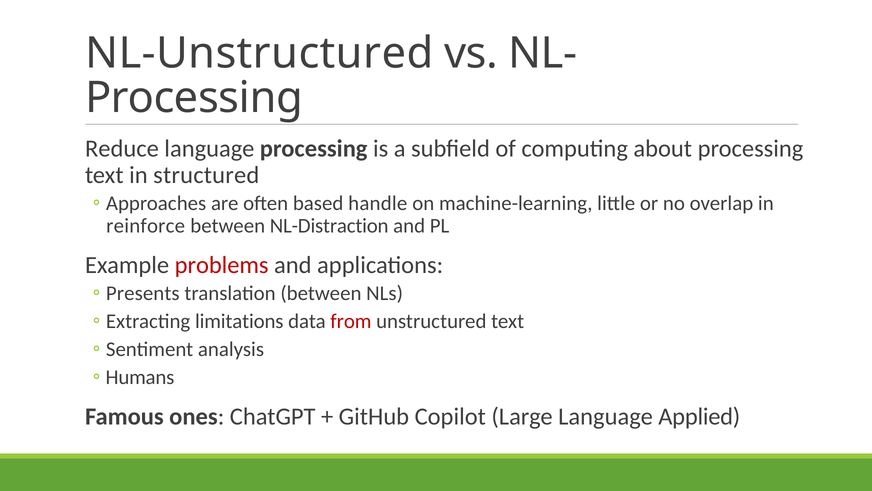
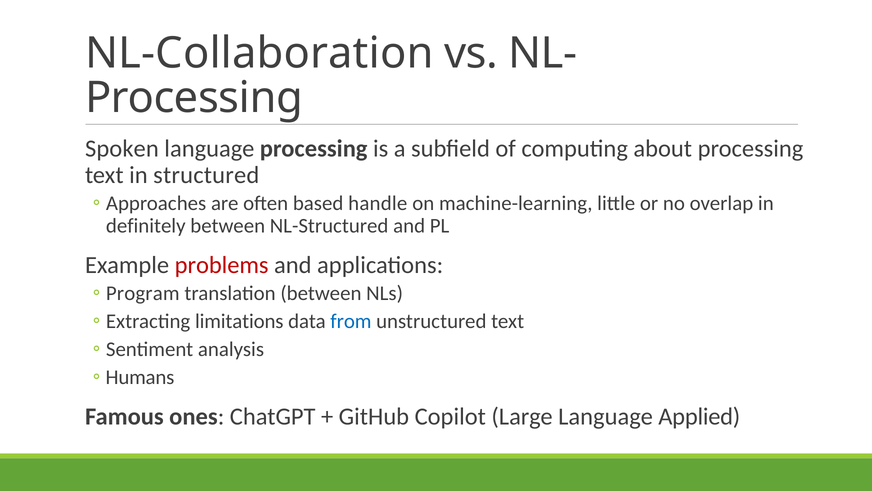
NL-Unstructured: NL-Unstructured -> NL-Collaboration
Reduce: Reduce -> Spoken
reinforce: reinforce -> definitely
NL-Distraction: NL-Distraction -> NL-Structured
Presents: Presents -> Program
from colour: red -> blue
